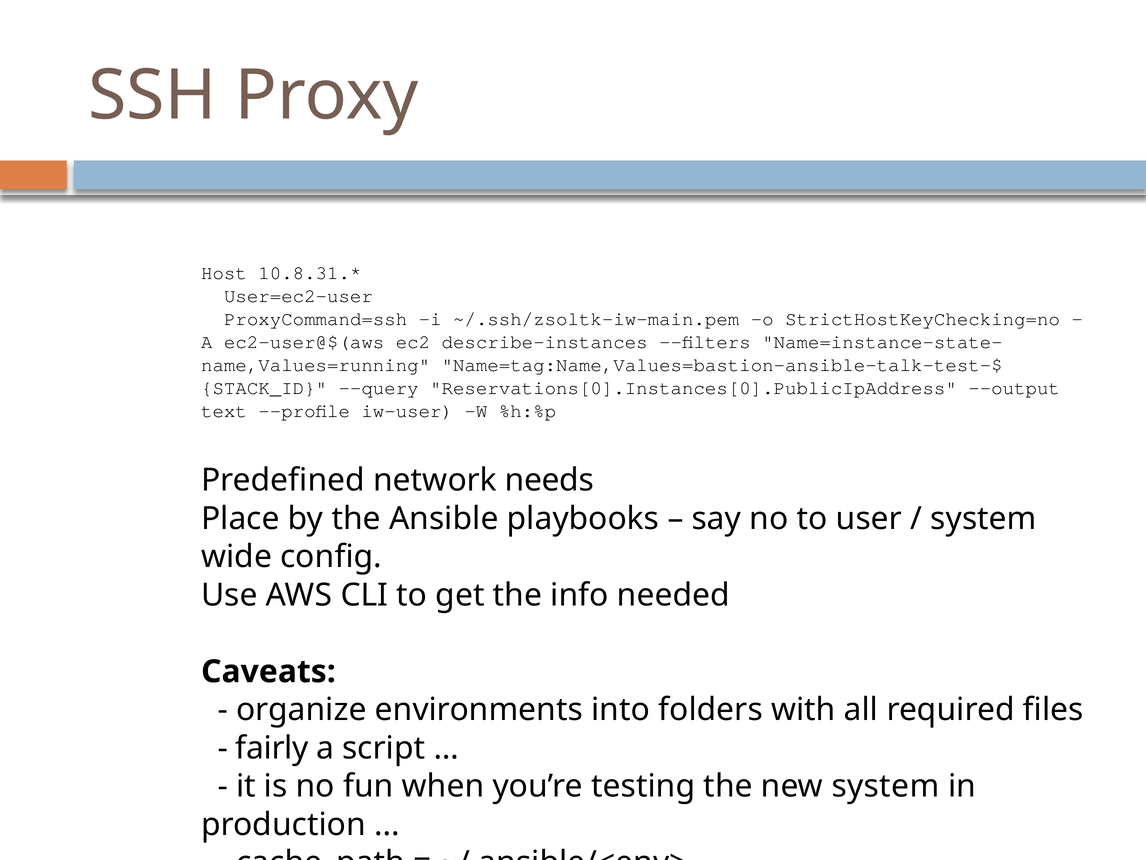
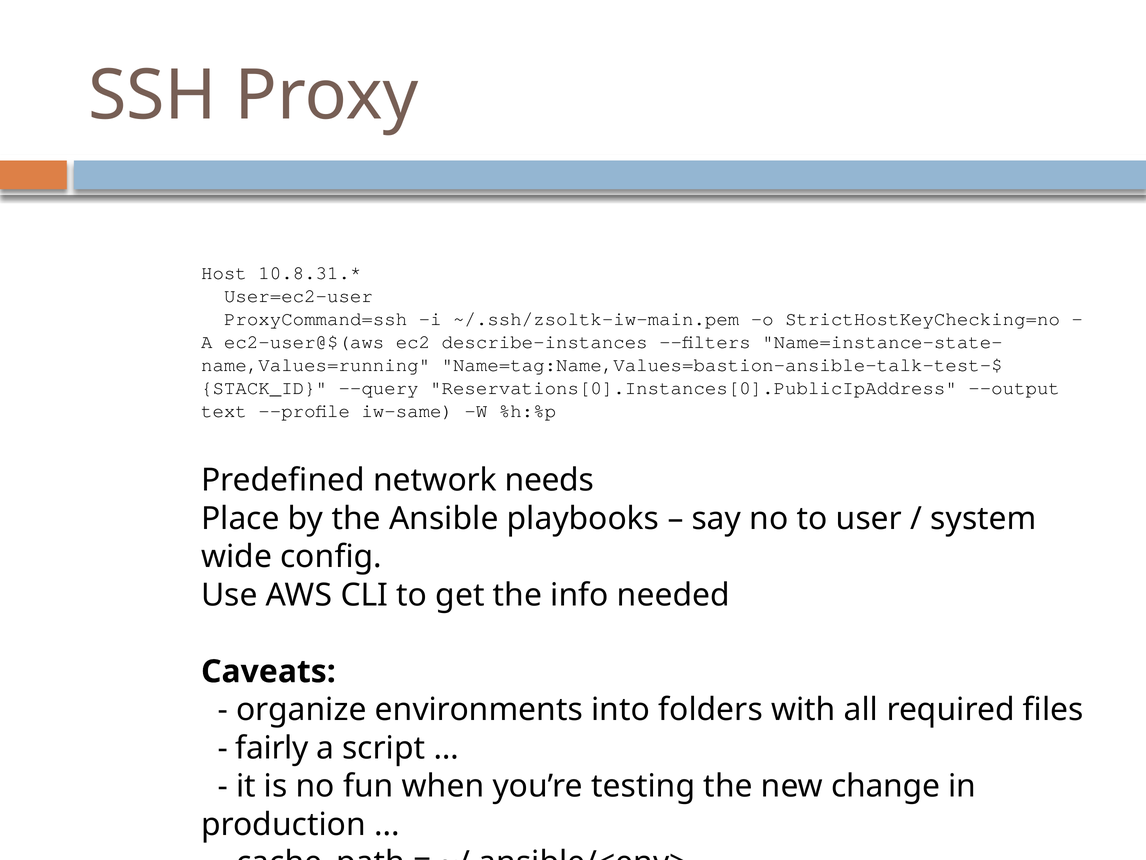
iw-user: iw-user -> iw-same
new system: system -> change
